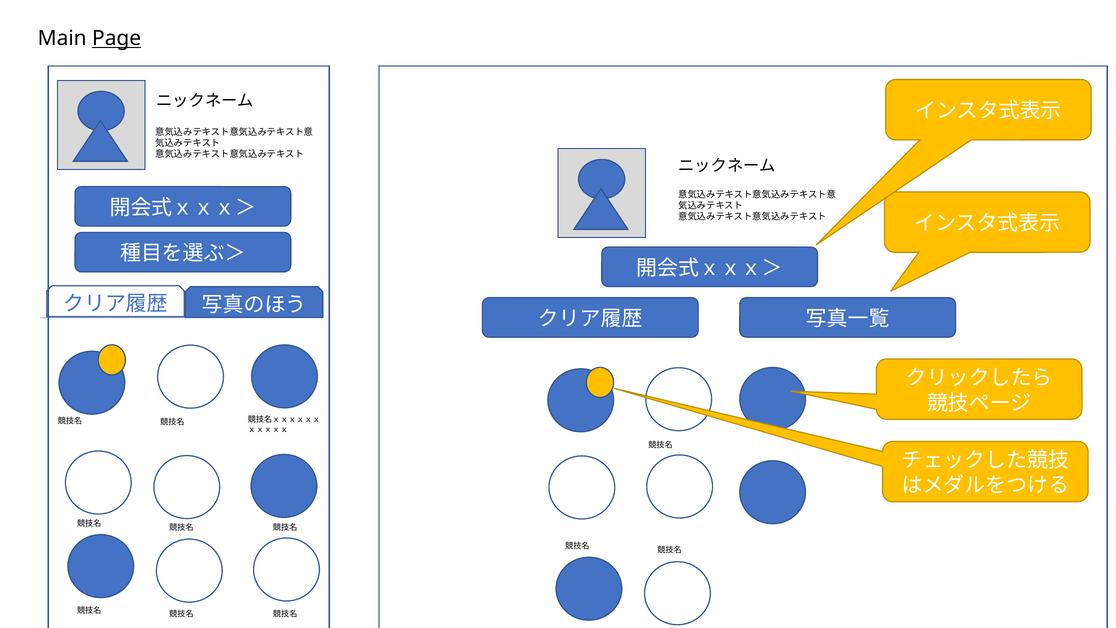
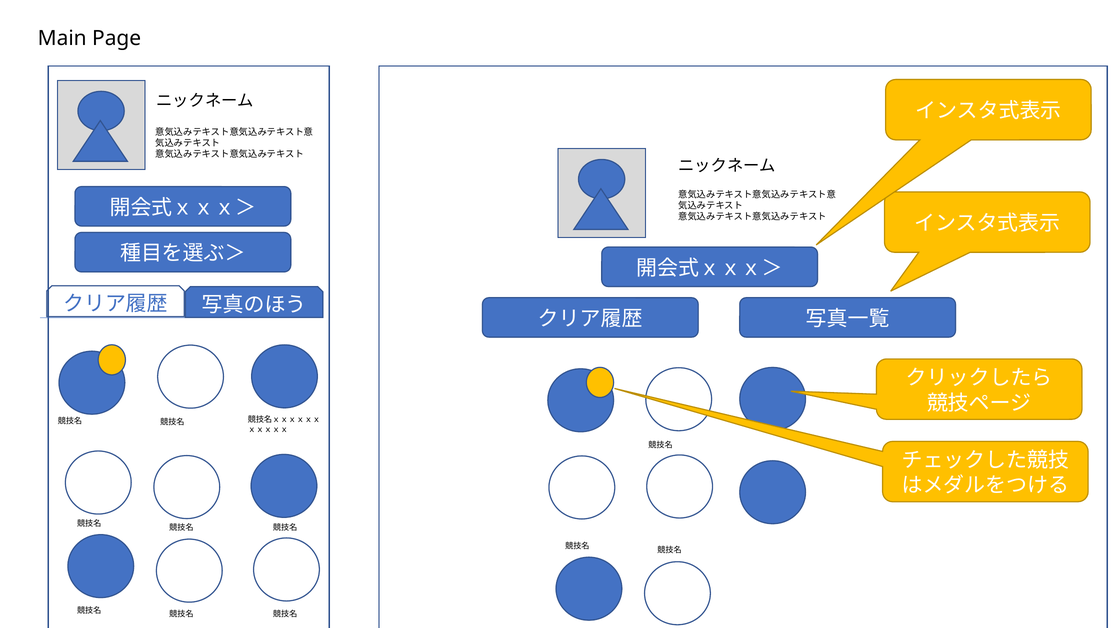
Page underline: present -> none
